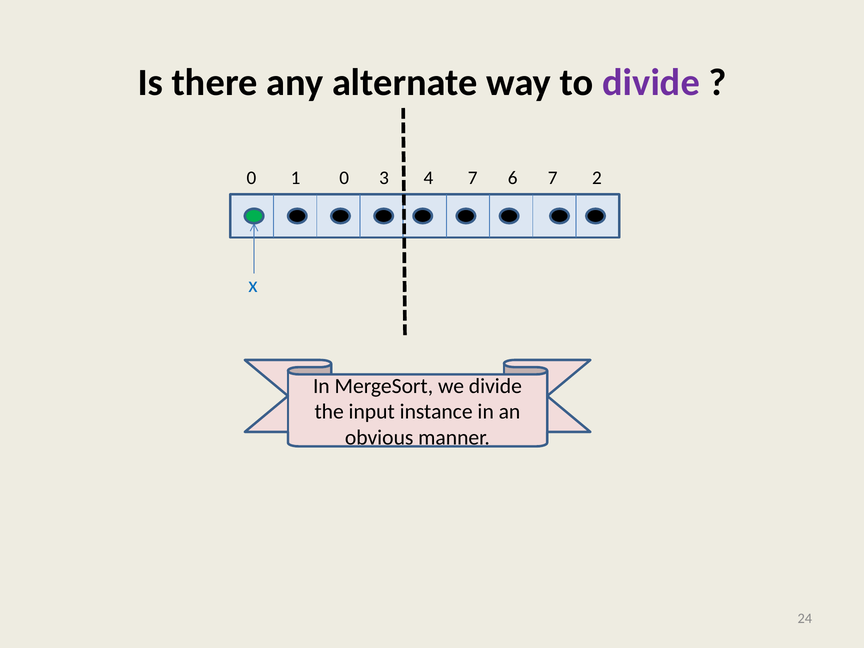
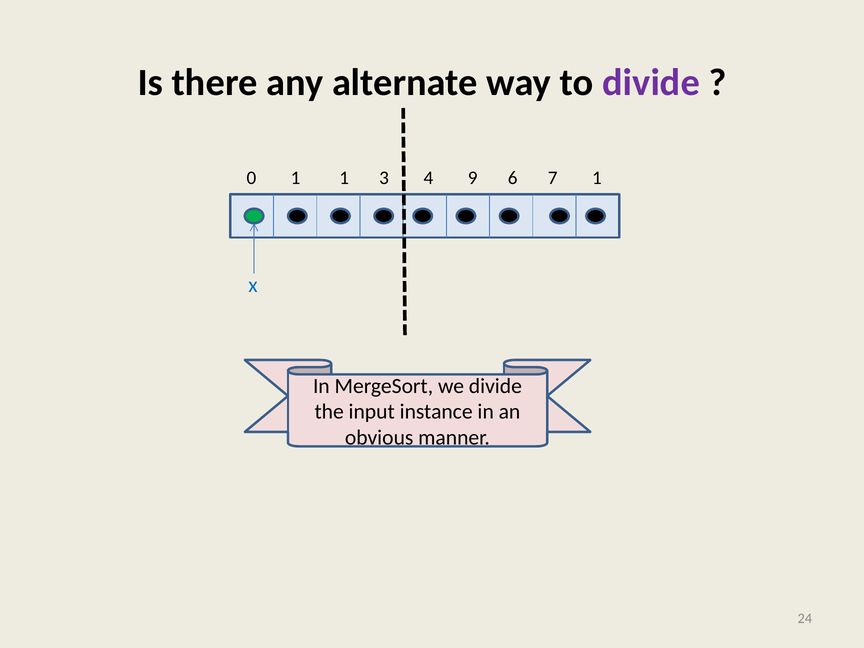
1 0: 0 -> 1
4 7: 7 -> 9
7 2: 2 -> 1
